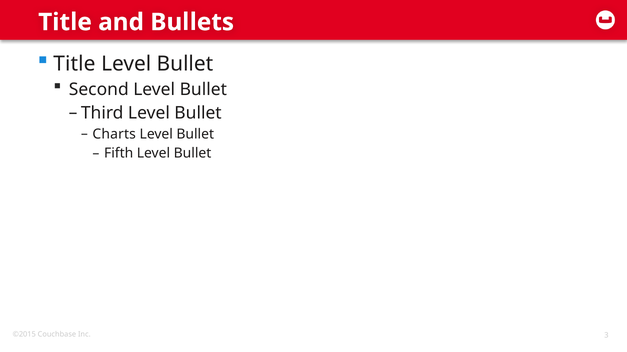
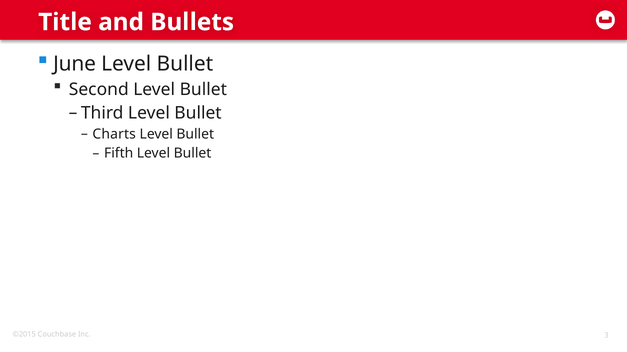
Title at (74, 64): Title -> June
